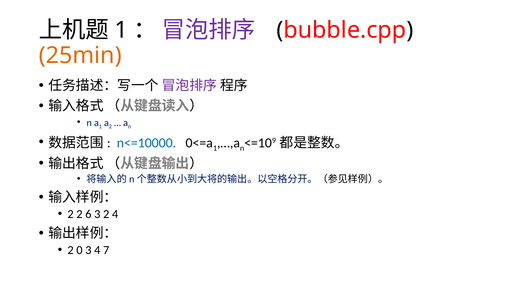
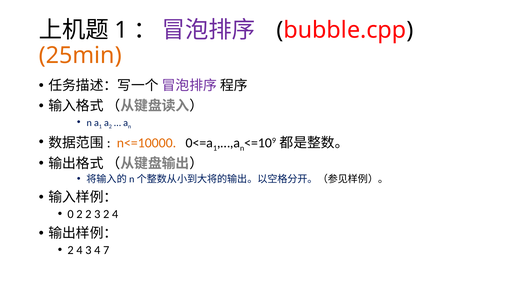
n<=10000 colour: blue -> orange
2 at (71, 213): 2 -> 0
2 6: 6 -> 2
0 at (79, 249): 0 -> 4
